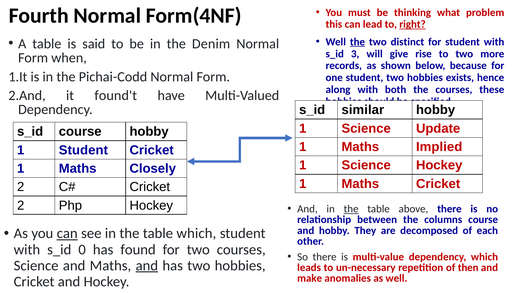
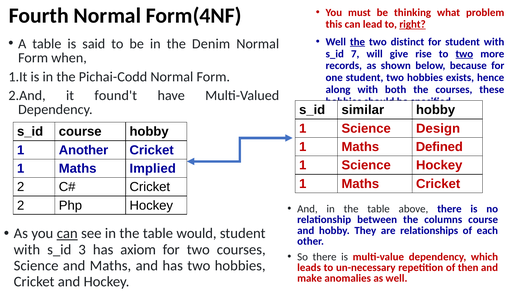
3: 3 -> 7
two at (464, 54) underline: none -> present
Update: Update -> Design
Implied: Implied -> Defined
1 Student: Student -> Another
Closely: Closely -> Implied
the at (351, 209) underline: present -> none
decomposed: decomposed -> relationships
table which: which -> would
0: 0 -> 3
found: found -> axiom
and at (147, 266) underline: present -> none
